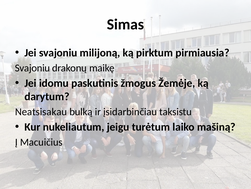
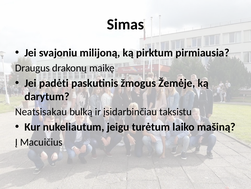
Svajoniu at (32, 68): Svajoniu -> Draugus
idomu: idomu -> padėti
